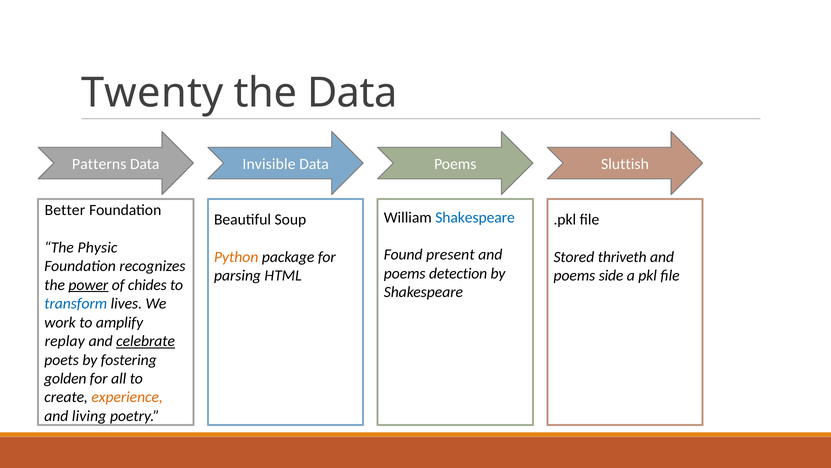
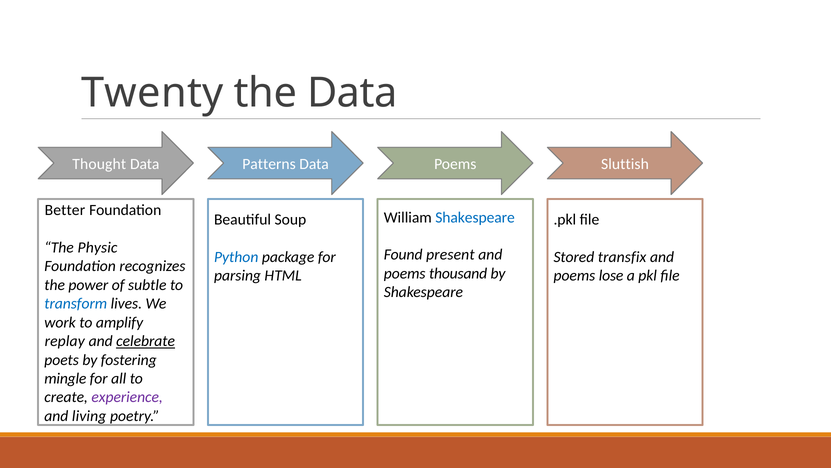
Patterns: Patterns -> Thought
Invisible: Invisible -> Patterns
Python colour: orange -> blue
thriveth: thriveth -> transfix
detection: detection -> thousand
side: side -> lose
power underline: present -> none
chides: chides -> subtle
golden: golden -> mingle
experience colour: orange -> purple
